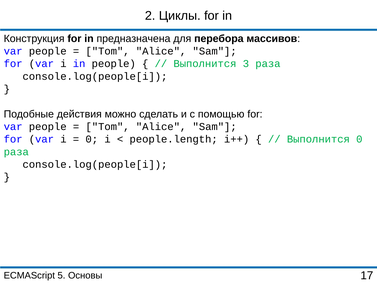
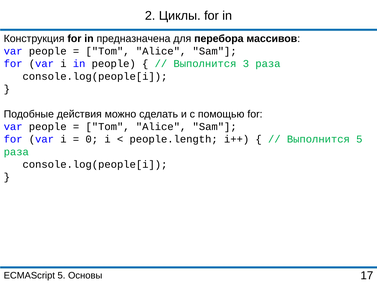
Выполнится 0: 0 -> 5
